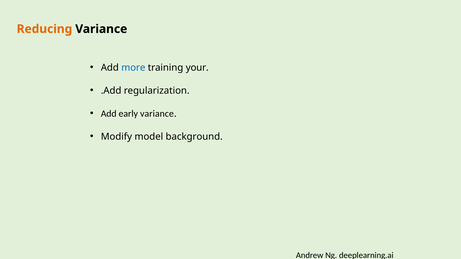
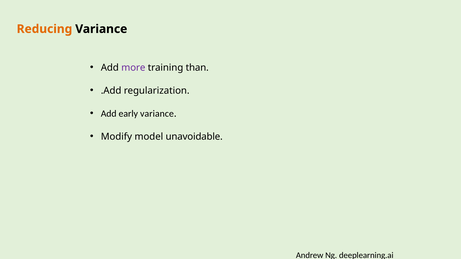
more colour: blue -> purple
your: your -> than
background: background -> unavoidable
